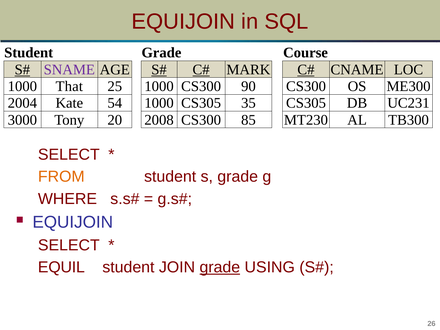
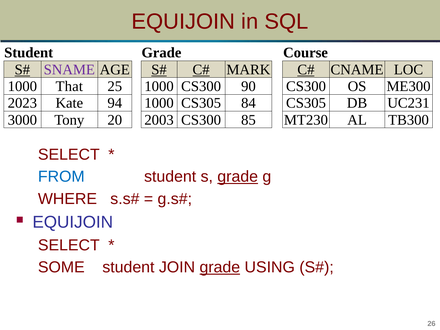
2004: 2004 -> 2023
54: 54 -> 94
35: 35 -> 84
2008: 2008 -> 2003
FROM colour: orange -> blue
grade at (238, 177) underline: none -> present
EQUIL: EQUIL -> SOME
